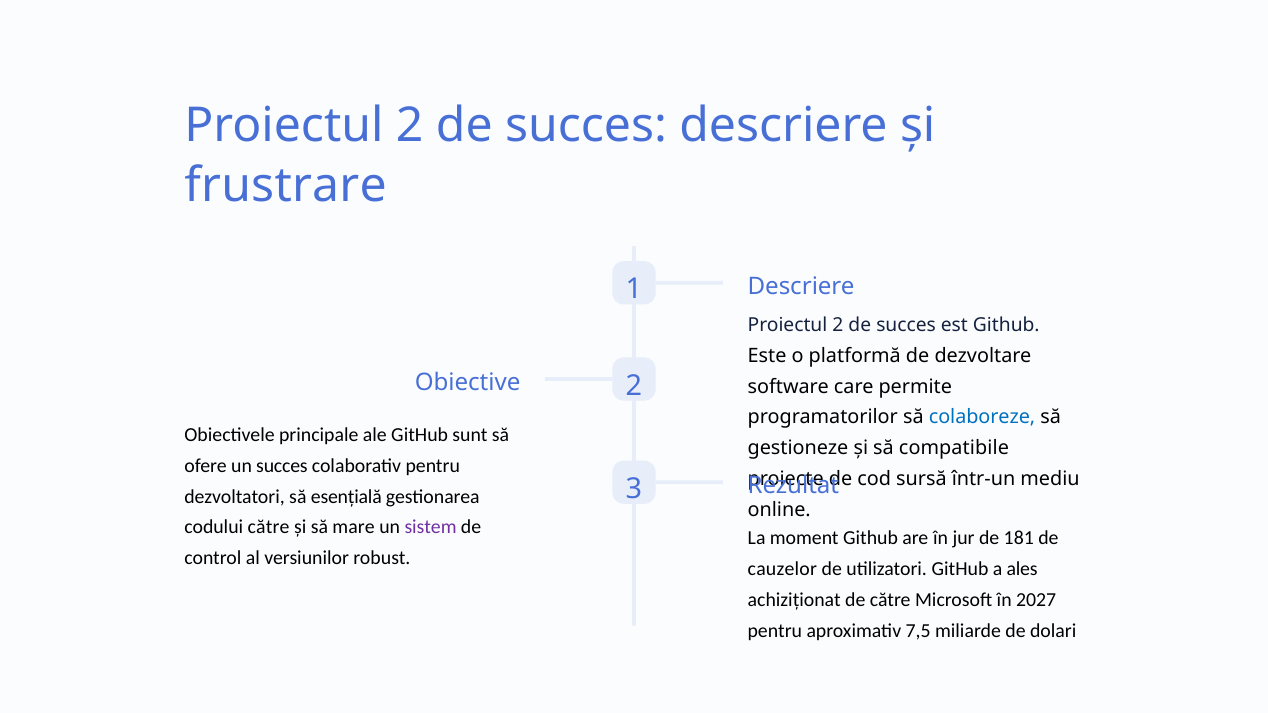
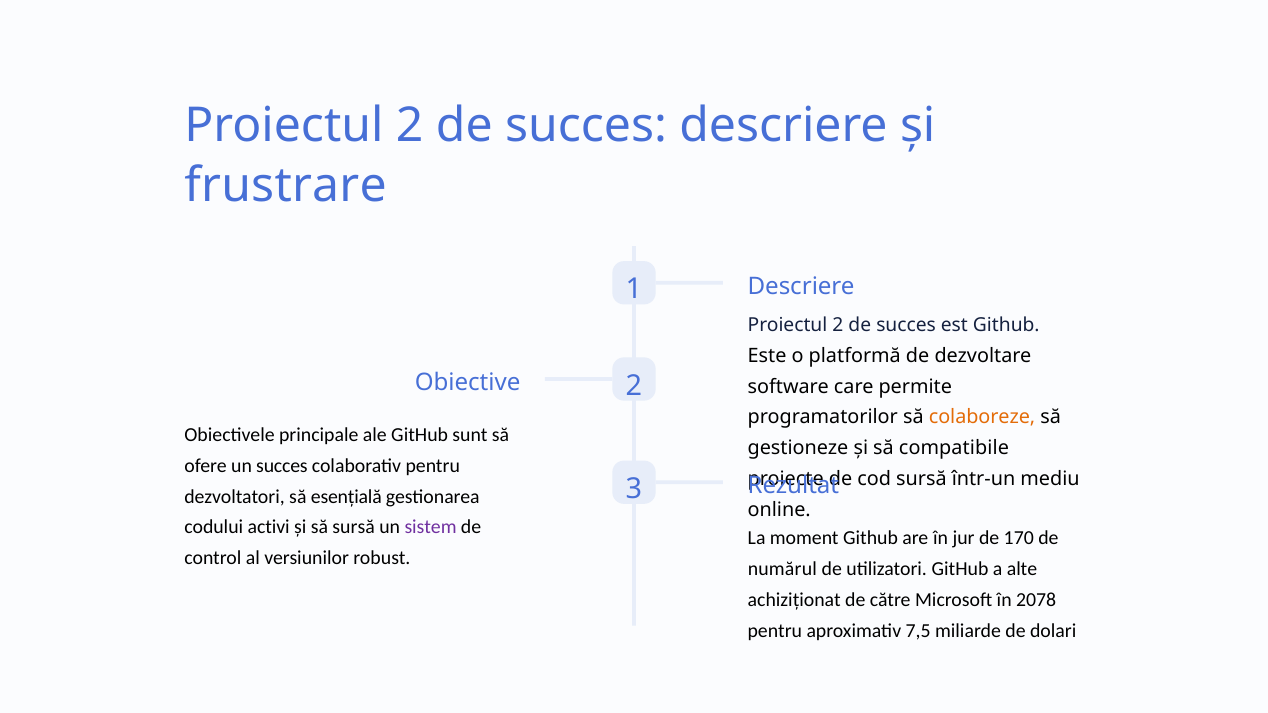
colaboreze colour: blue -> orange
codului către: către -> activi
să mare: mare -> sursă
181: 181 -> 170
cauzelor: cauzelor -> numărul
ales: ales -> alte
2027: 2027 -> 2078
